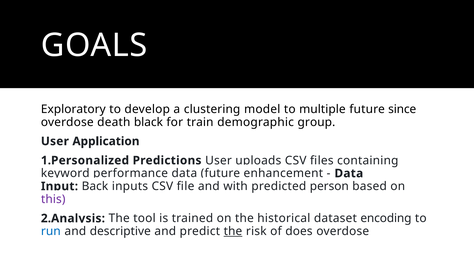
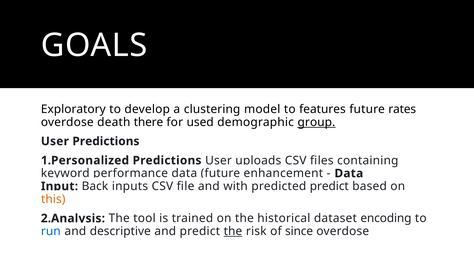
multiple: multiple -> features
since: since -> rates
black: black -> there
train: train -> used
group underline: none -> present
User Application: Application -> Predictions
predicted person: person -> predict
this colour: purple -> orange
does: does -> since
